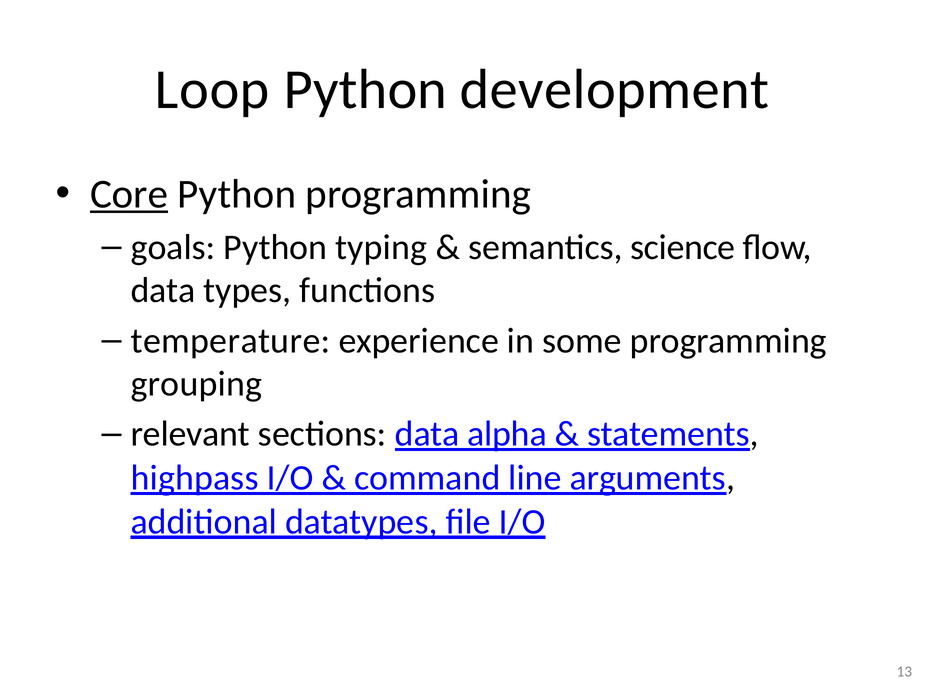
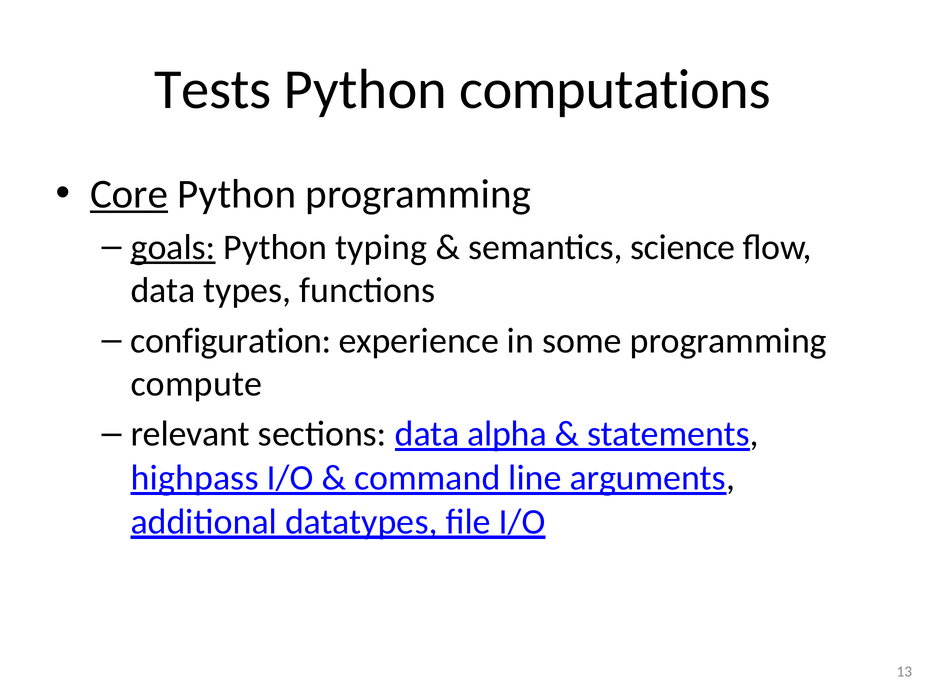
Loop: Loop -> Tests
development: development -> computations
goals underline: none -> present
temperature: temperature -> configuration
grouping: grouping -> compute
